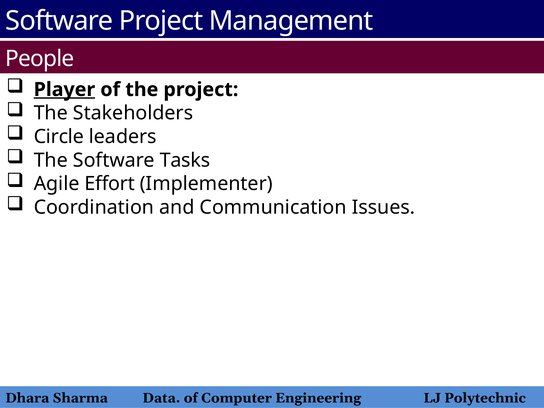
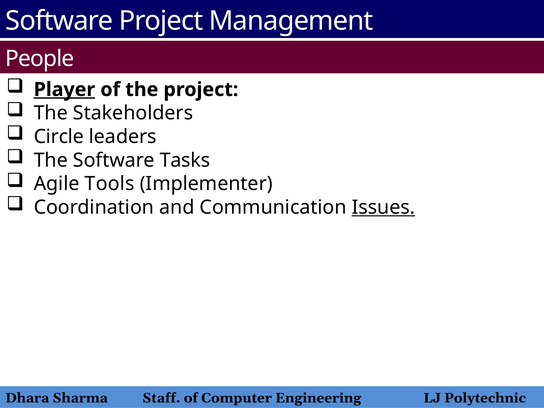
Effort: Effort -> Tools
Issues underline: none -> present
Data: Data -> Staff
